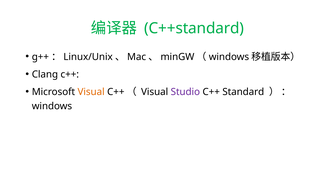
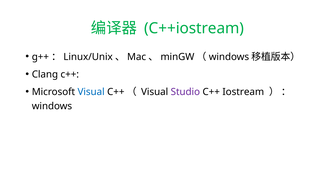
C++standard: C++standard -> C++iostream
Visual at (91, 92) colour: orange -> blue
Standard: Standard -> Iostream
